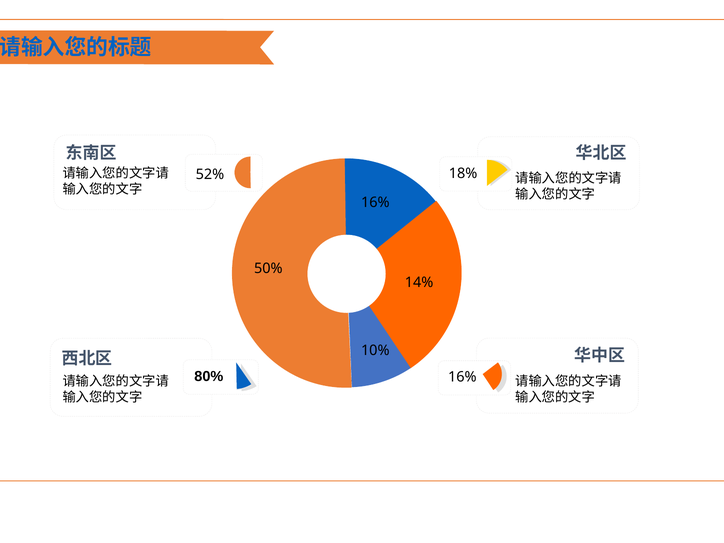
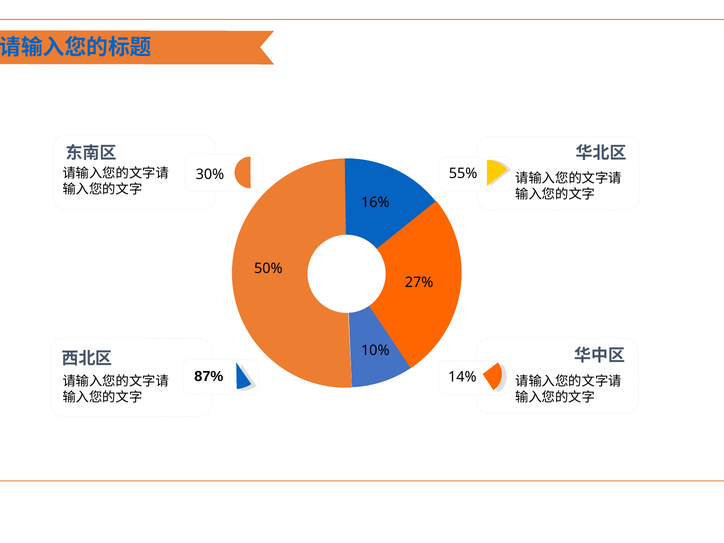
18%: 18% -> 55%
52%: 52% -> 30%
14%: 14% -> 27%
80%: 80% -> 87%
16% at (462, 377): 16% -> 14%
